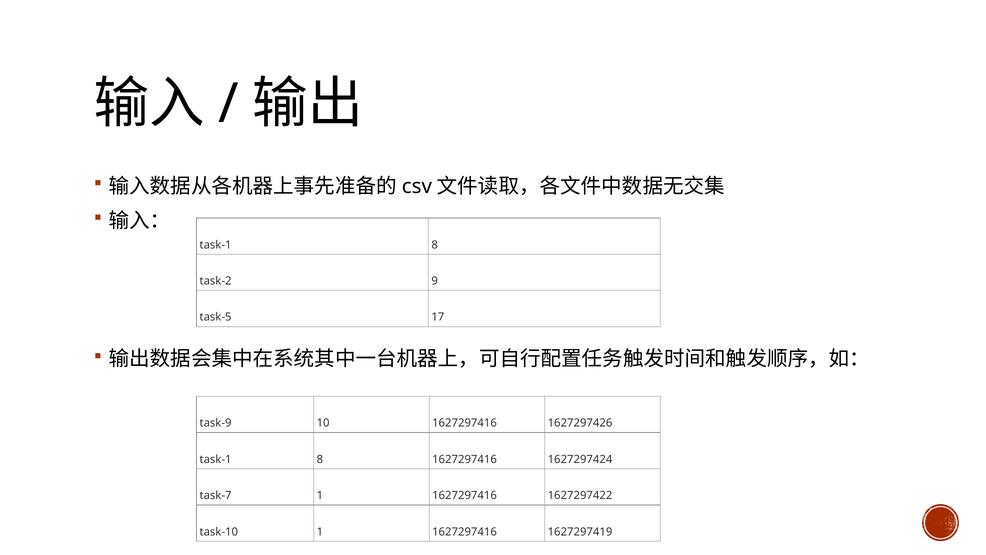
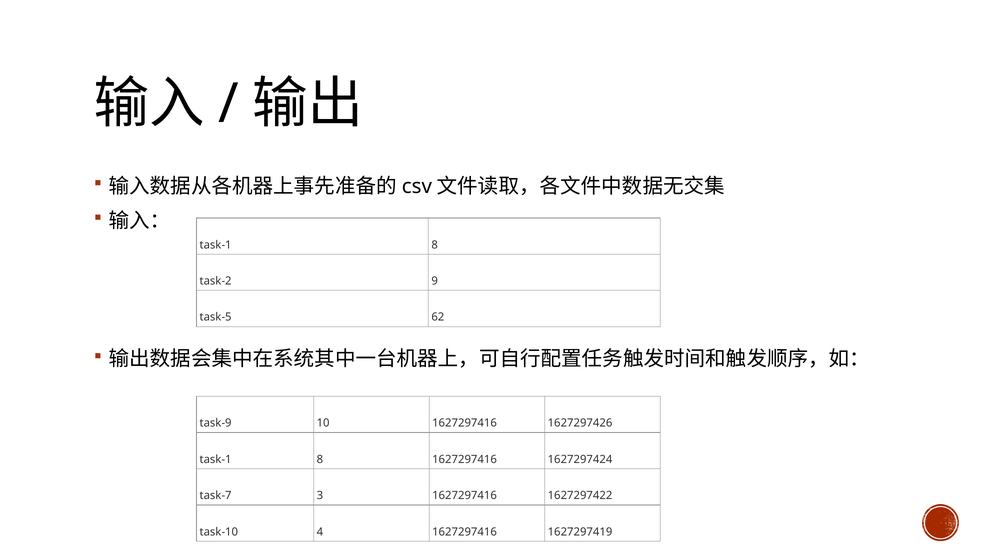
17: 17 -> 62
task-7 1: 1 -> 3
task-10 1: 1 -> 4
